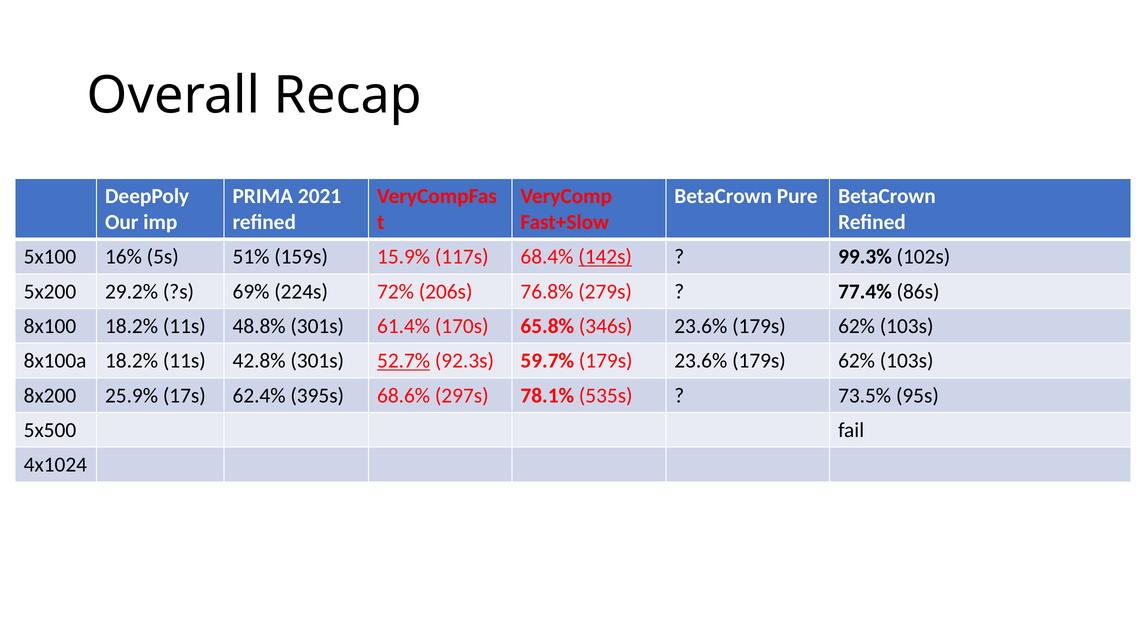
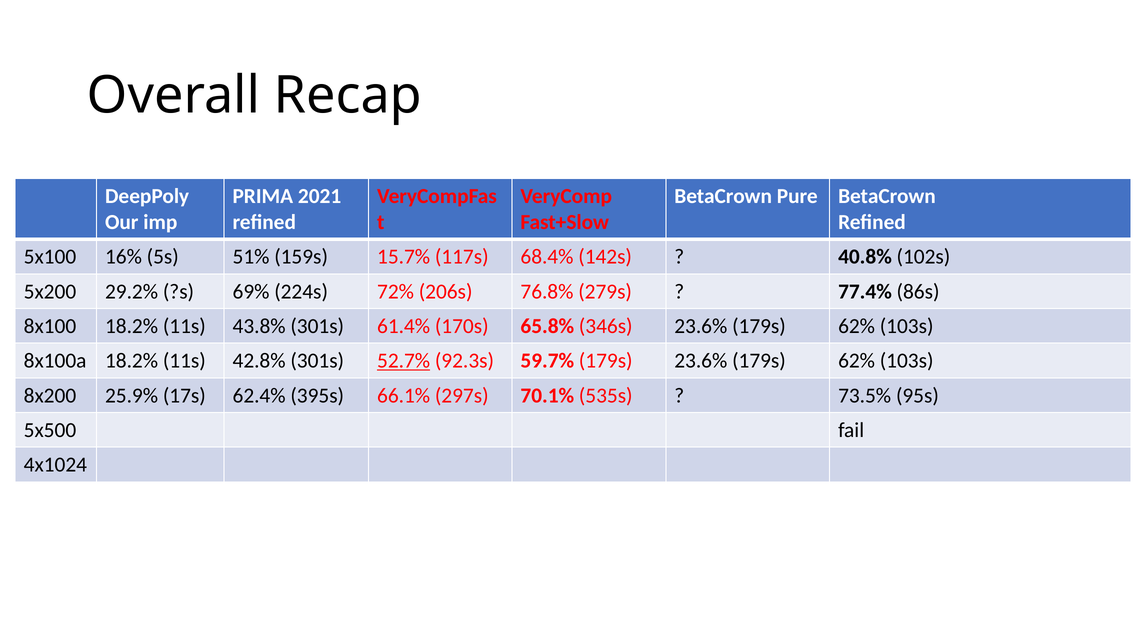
15.9%: 15.9% -> 15.7%
142s underline: present -> none
99.3%: 99.3% -> 40.8%
48.8%: 48.8% -> 43.8%
68.6%: 68.6% -> 66.1%
78.1%: 78.1% -> 70.1%
